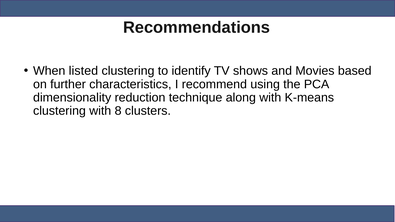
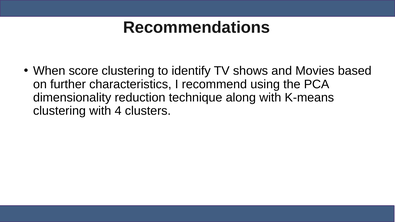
listed: listed -> score
8: 8 -> 4
